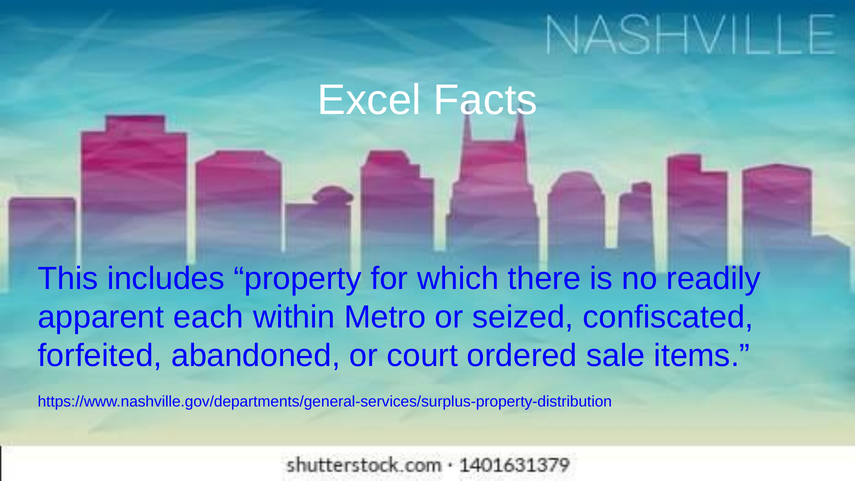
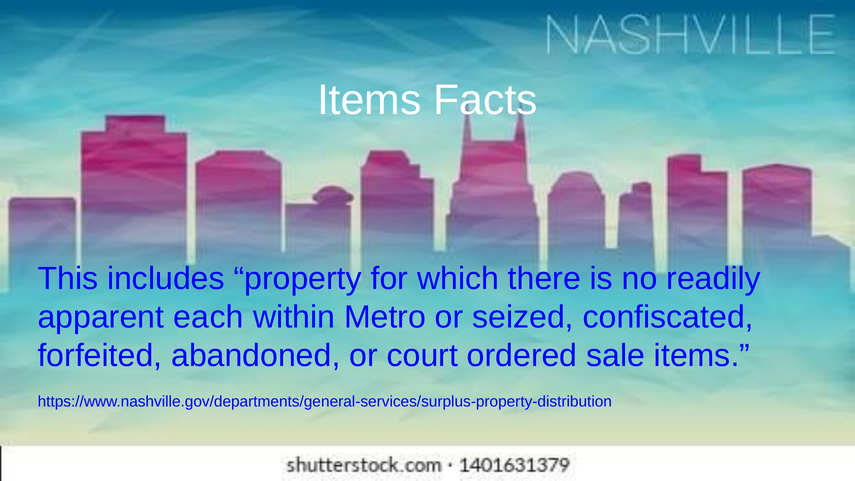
Excel at (369, 100): Excel -> Items
